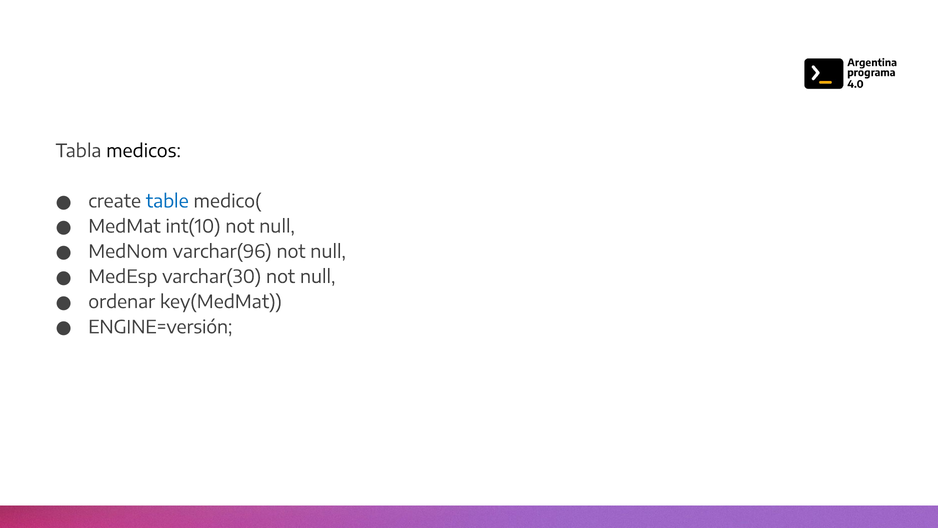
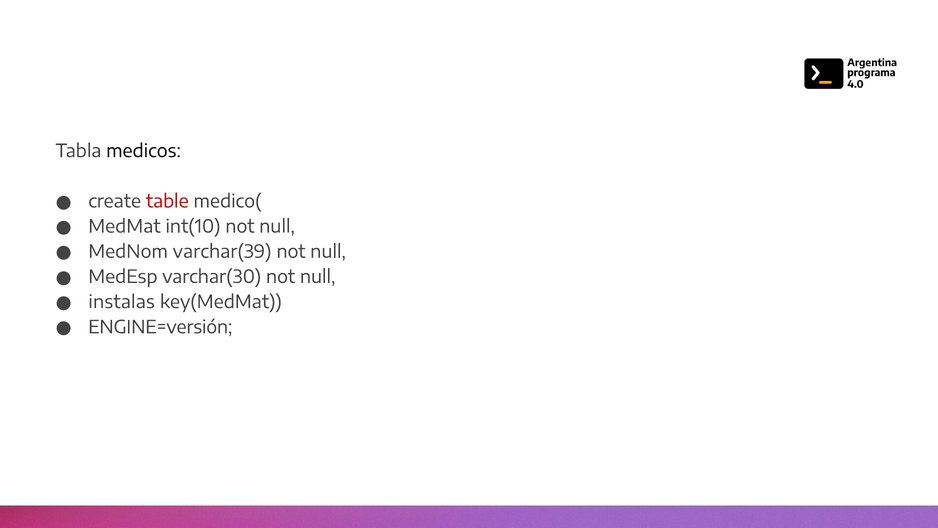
table colour: blue -> red
varchar(96: varchar(96 -> varchar(39
ordenar: ordenar -> instalas
